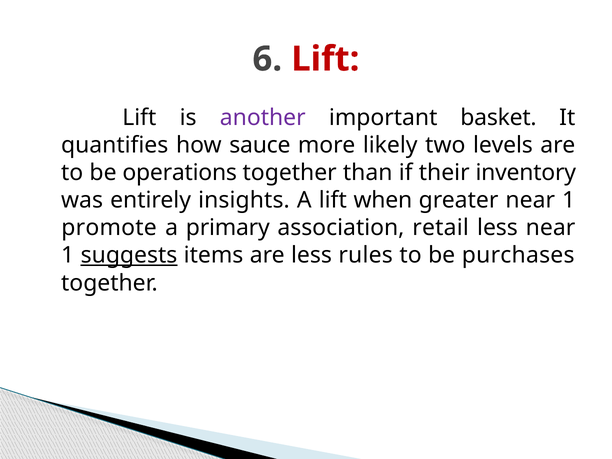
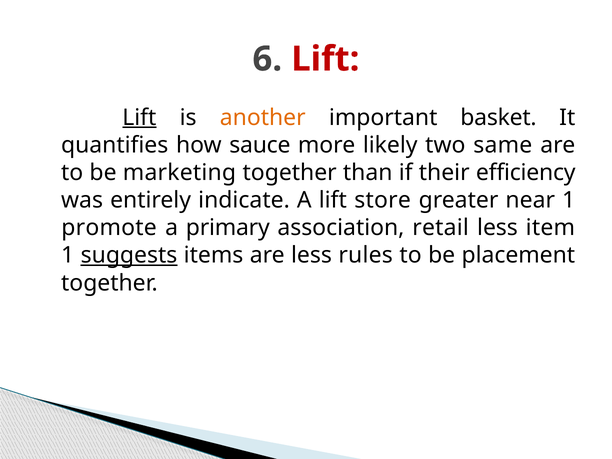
Lift at (139, 118) underline: none -> present
another colour: purple -> orange
levels: levels -> same
operations: operations -> marketing
inventory: inventory -> efficiency
insights: insights -> indicate
when: when -> store
less near: near -> item
purchases: purchases -> placement
